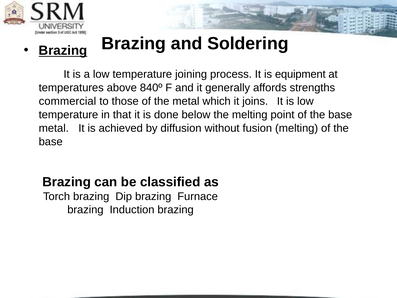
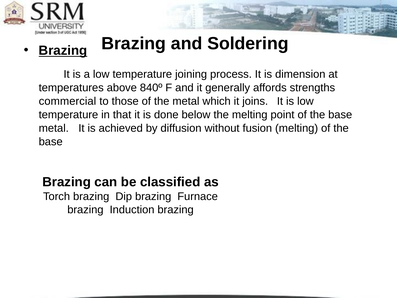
equipment: equipment -> dimension
